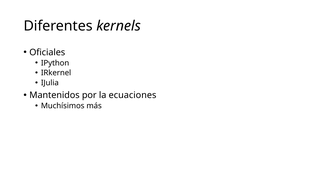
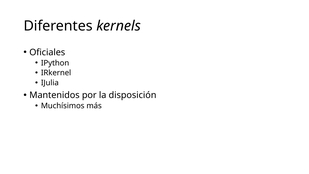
ecuaciones: ecuaciones -> disposición
